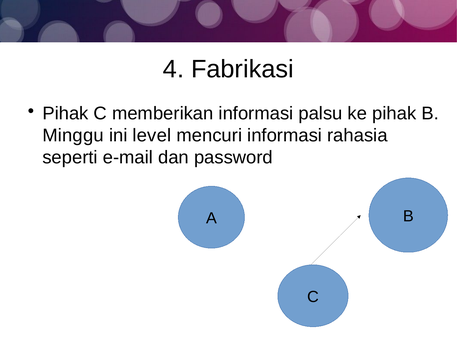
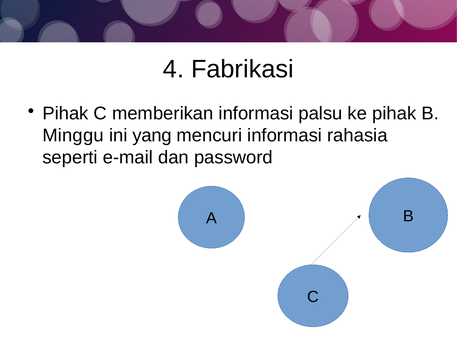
level: level -> yang
